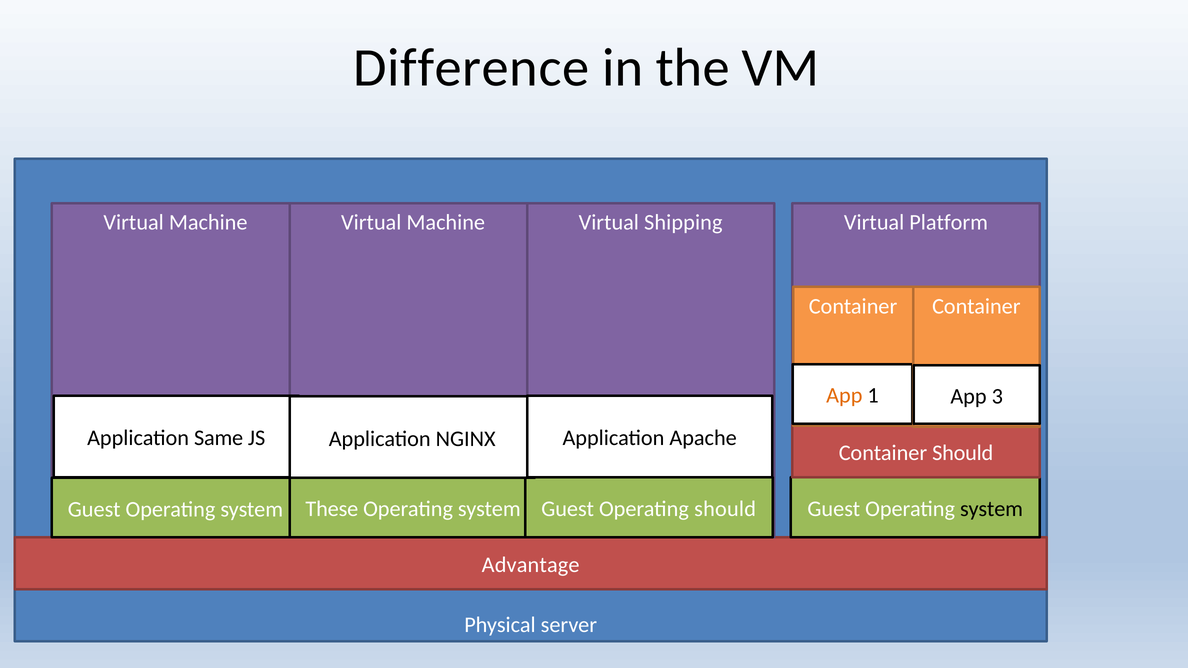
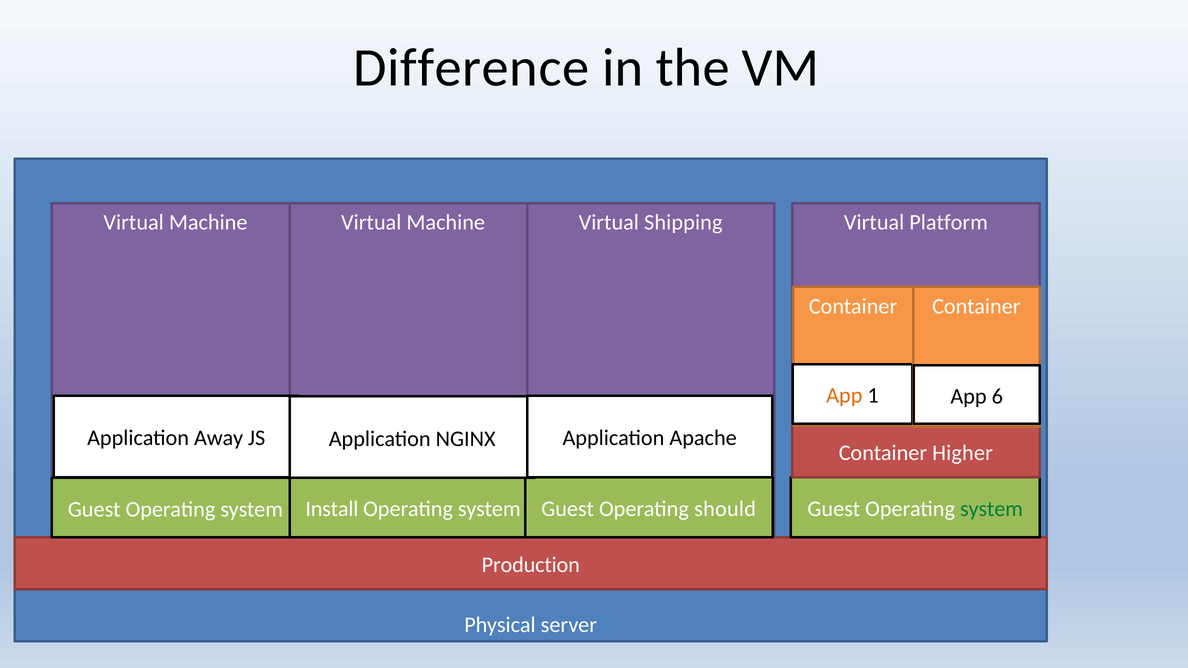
3: 3 -> 6
Same: Same -> Away
Container Should: Should -> Higher
system at (991, 509) colour: black -> green
These: These -> Install
Advantage: Advantage -> Production
